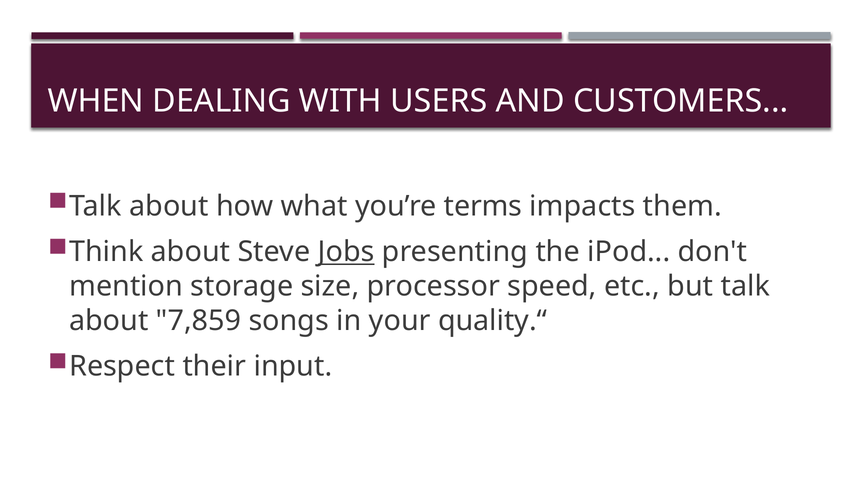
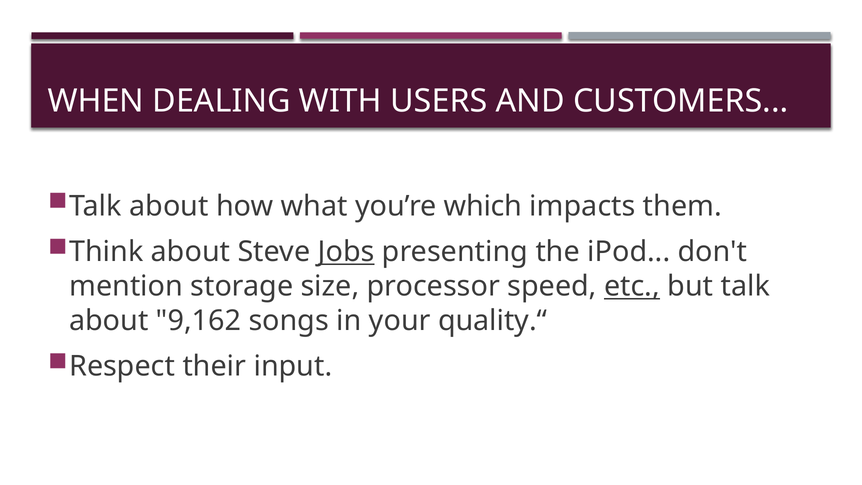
terms: terms -> which
etc underline: none -> present
7,859: 7,859 -> 9,162
